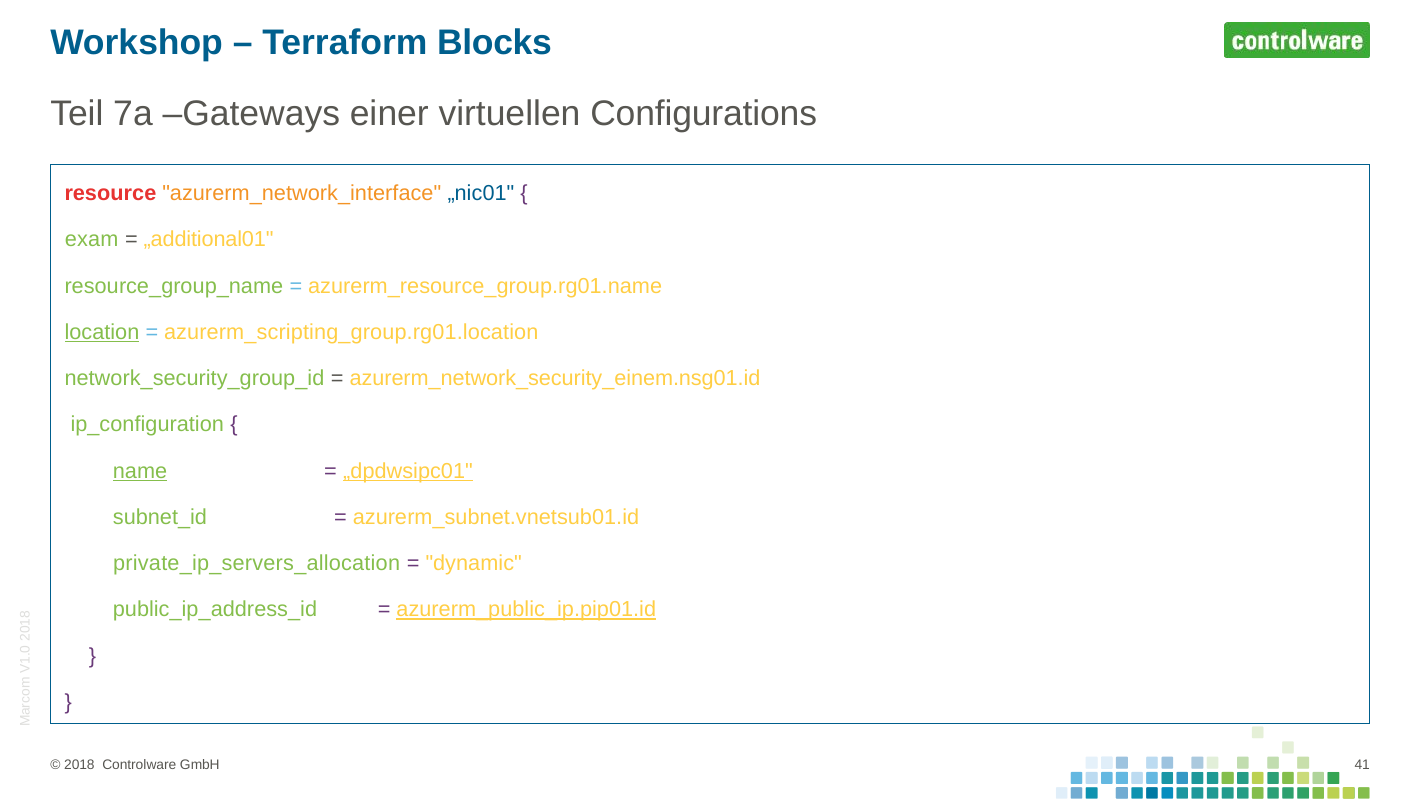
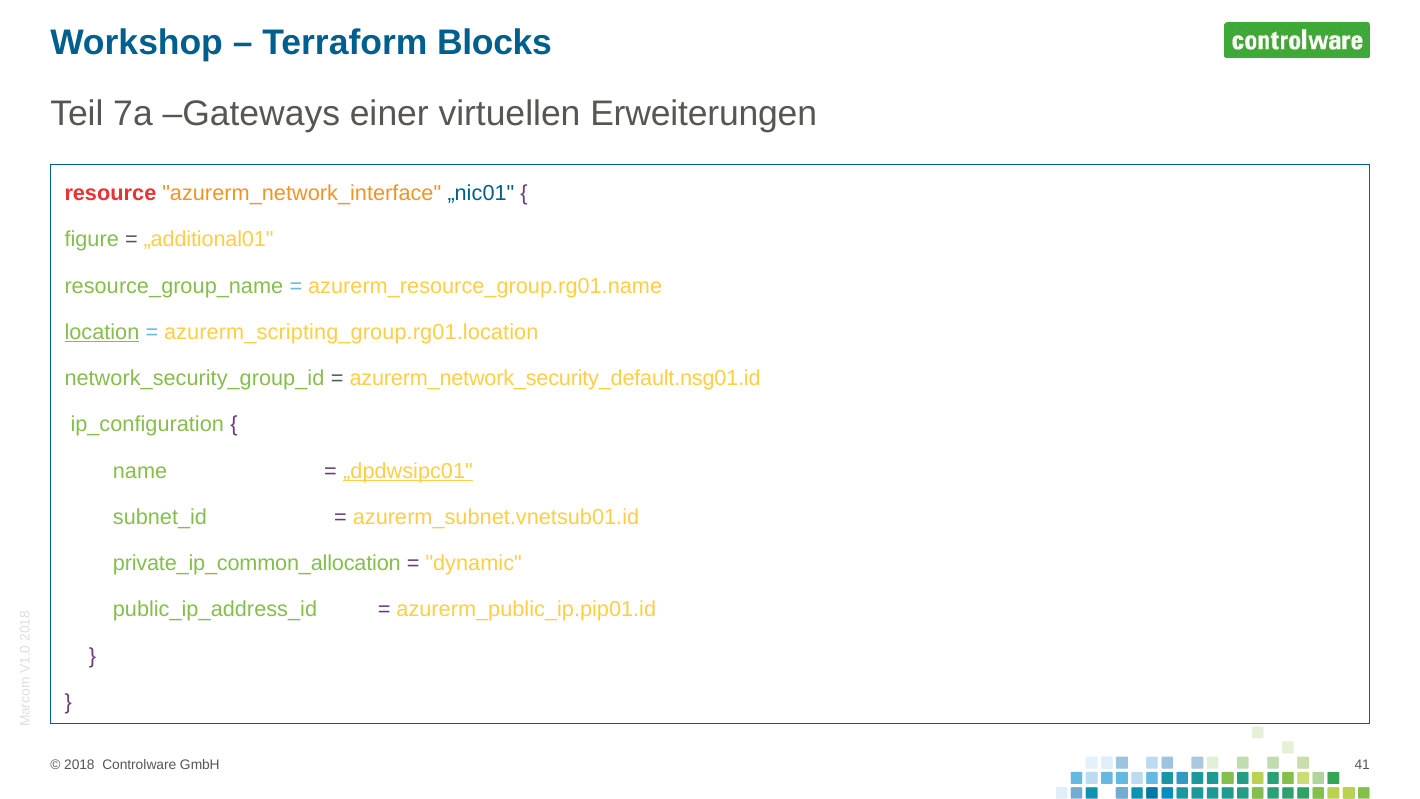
Configurations: Configurations -> Erweiterungen
exam: exam -> figure
azurerm_network_security_einem.nsg01.id: azurerm_network_security_einem.nsg01.id -> azurerm_network_security_default.nsg01.id
name underline: present -> none
private_ip_servers_allocation: private_ip_servers_allocation -> private_ip_common_allocation
azurerm_public_ip.pip01.id underline: present -> none
